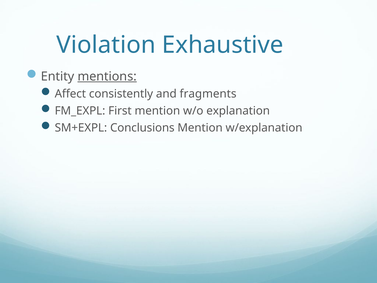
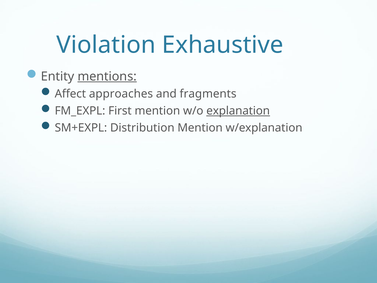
consistently: consistently -> approaches
explanation underline: none -> present
Conclusions: Conclusions -> Distribution
